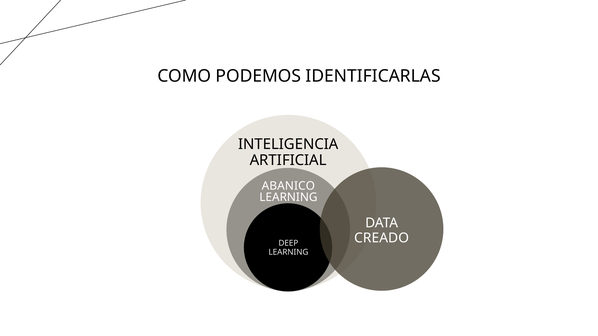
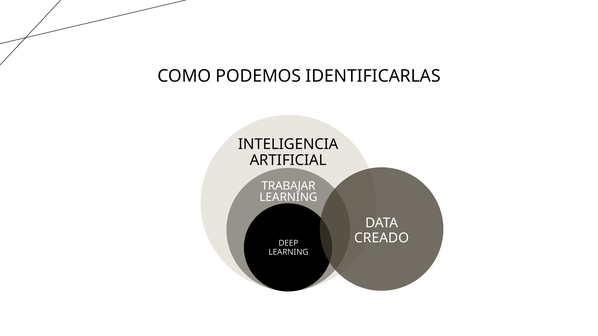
ABANICO: ABANICO -> TRABAJAR
